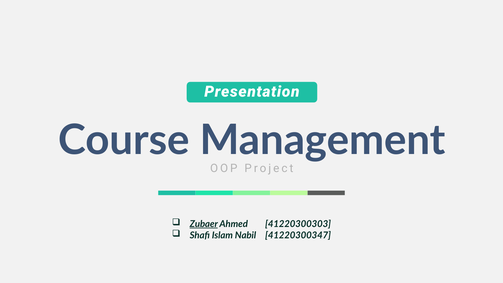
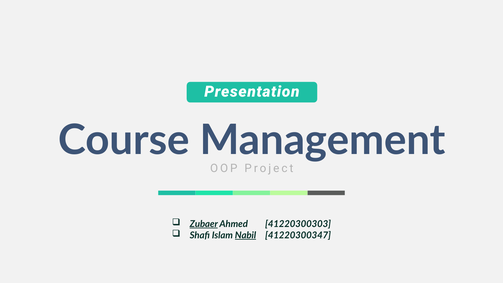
Nabil underline: none -> present
